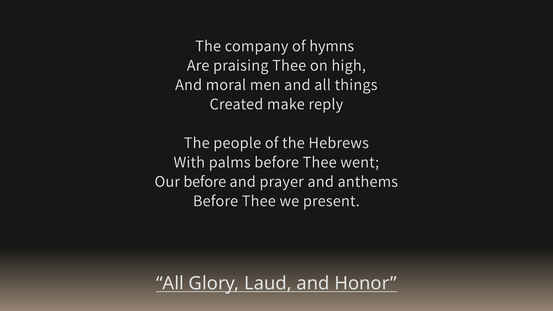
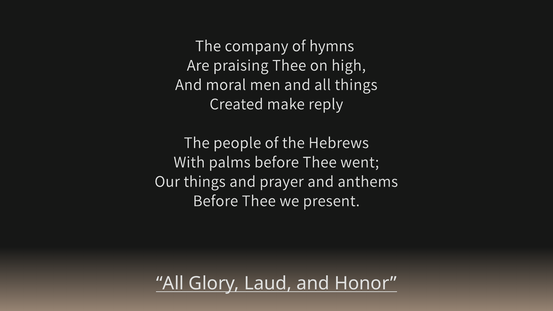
Our before: before -> things
